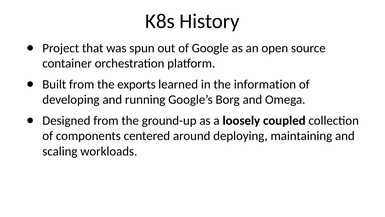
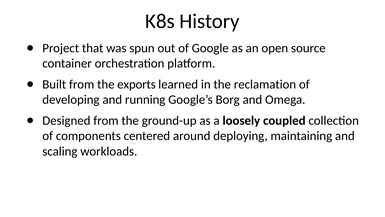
information: information -> reclamation
